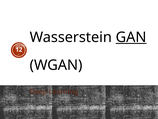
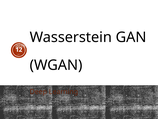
GAN underline: present -> none
